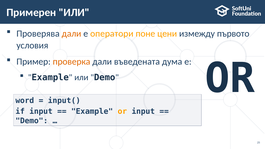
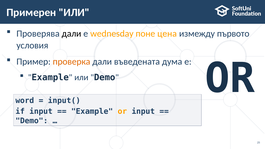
дали at (71, 34) colour: orange -> black
оператори: оператори -> wednesday
цени: цени -> цена
